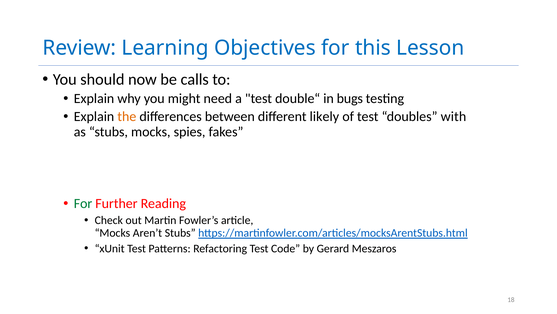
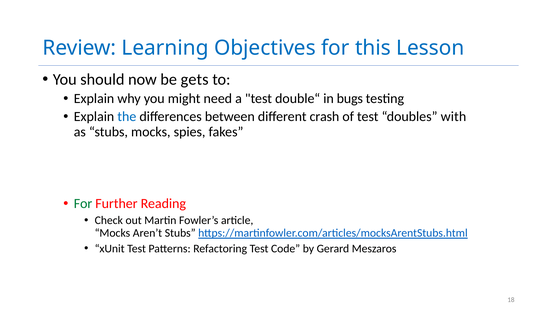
calls: calls -> gets
the colour: orange -> blue
likely: likely -> crash
